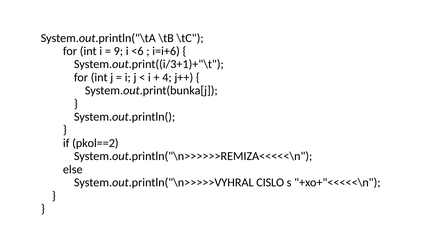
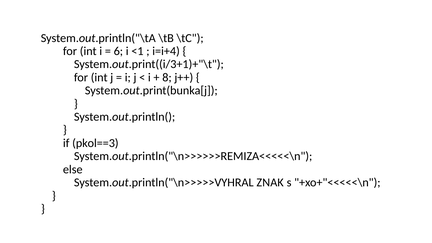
9: 9 -> 6
<6: <6 -> <1
i=i+6: i=i+6 -> i=i+4
4: 4 -> 8
pkol==2: pkol==2 -> pkol==3
CISLO: CISLO -> ZNAK
